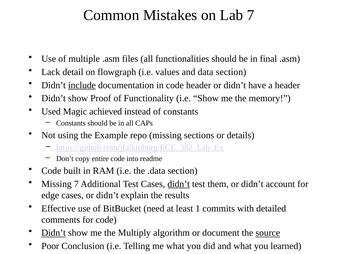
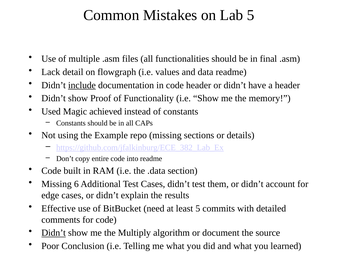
Lab 7: 7 -> 5
data section: section -> readme
Missing 7: 7 -> 6
didn’t at (179, 184) underline: present -> none
least 1: 1 -> 5
source underline: present -> none
